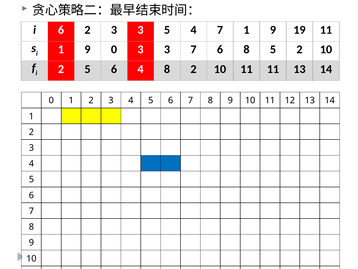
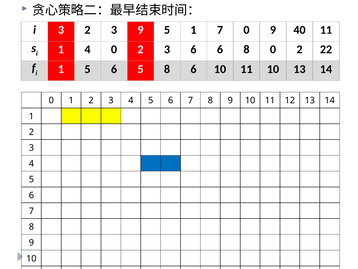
i 6: 6 -> 3
2 3 3: 3 -> 9
5 4: 4 -> 1
7 1: 1 -> 0
19: 19 -> 40
i 1 9: 9 -> 4
3 at (141, 49): 3 -> 2
3 7: 7 -> 6
8 5: 5 -> 0
10 at (326, 49): 10 -> 22
2 at (61, 69): 2 -> 1
6 4: 4 -> 5
8 2: 2 -> 6
11 11: 11 -> 10
